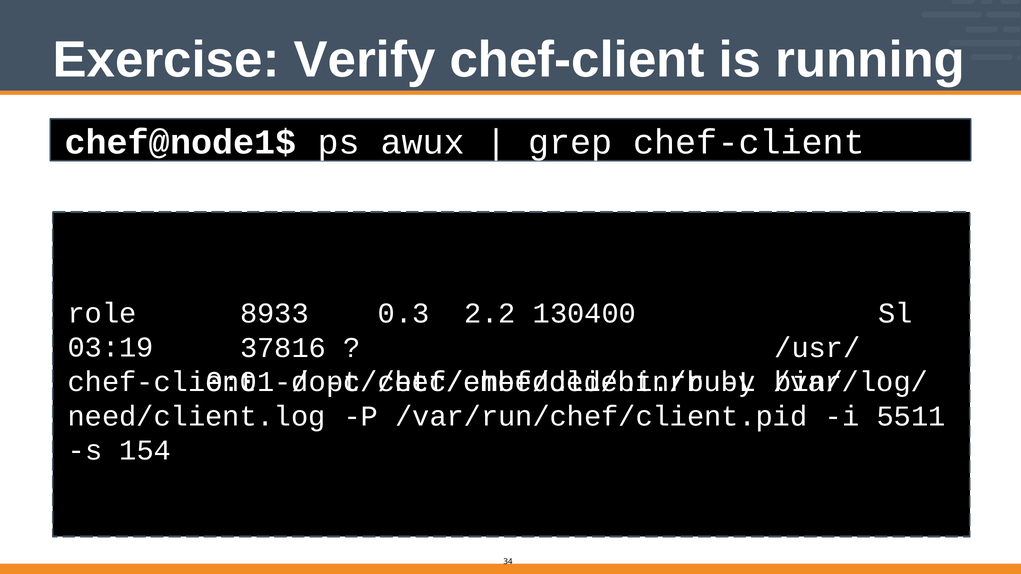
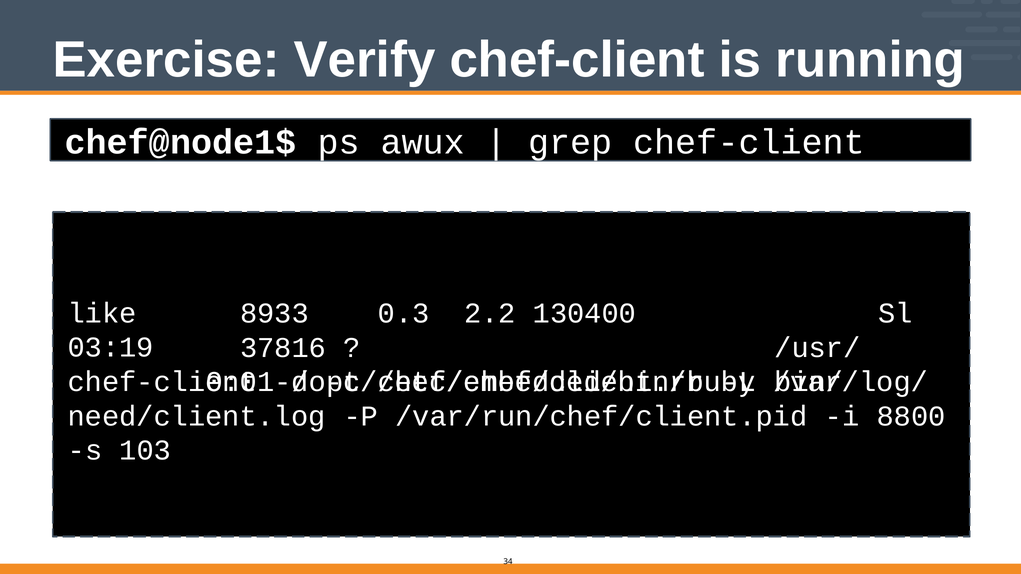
role: role -> like
5511: 5511 -> 8800
154: 154 -> 103
